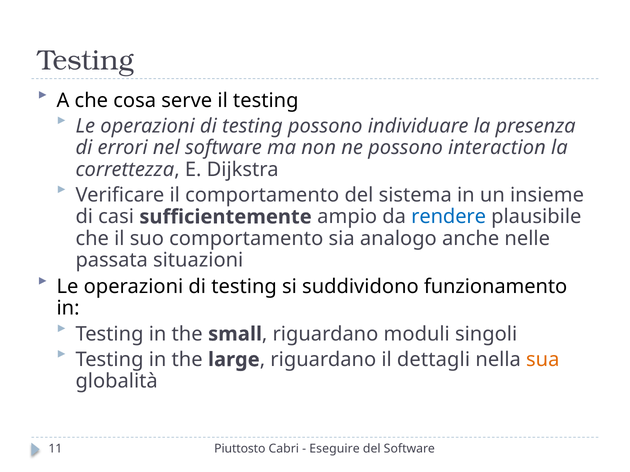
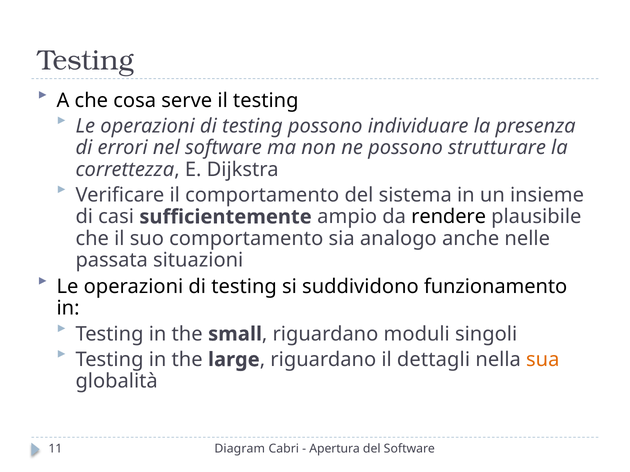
interaction: interaction -> strutturare
rendere colour: blue -> black
Piuttosto: Piuttosto -> Diagram
Eseguire: Eseguire -> Apertura
